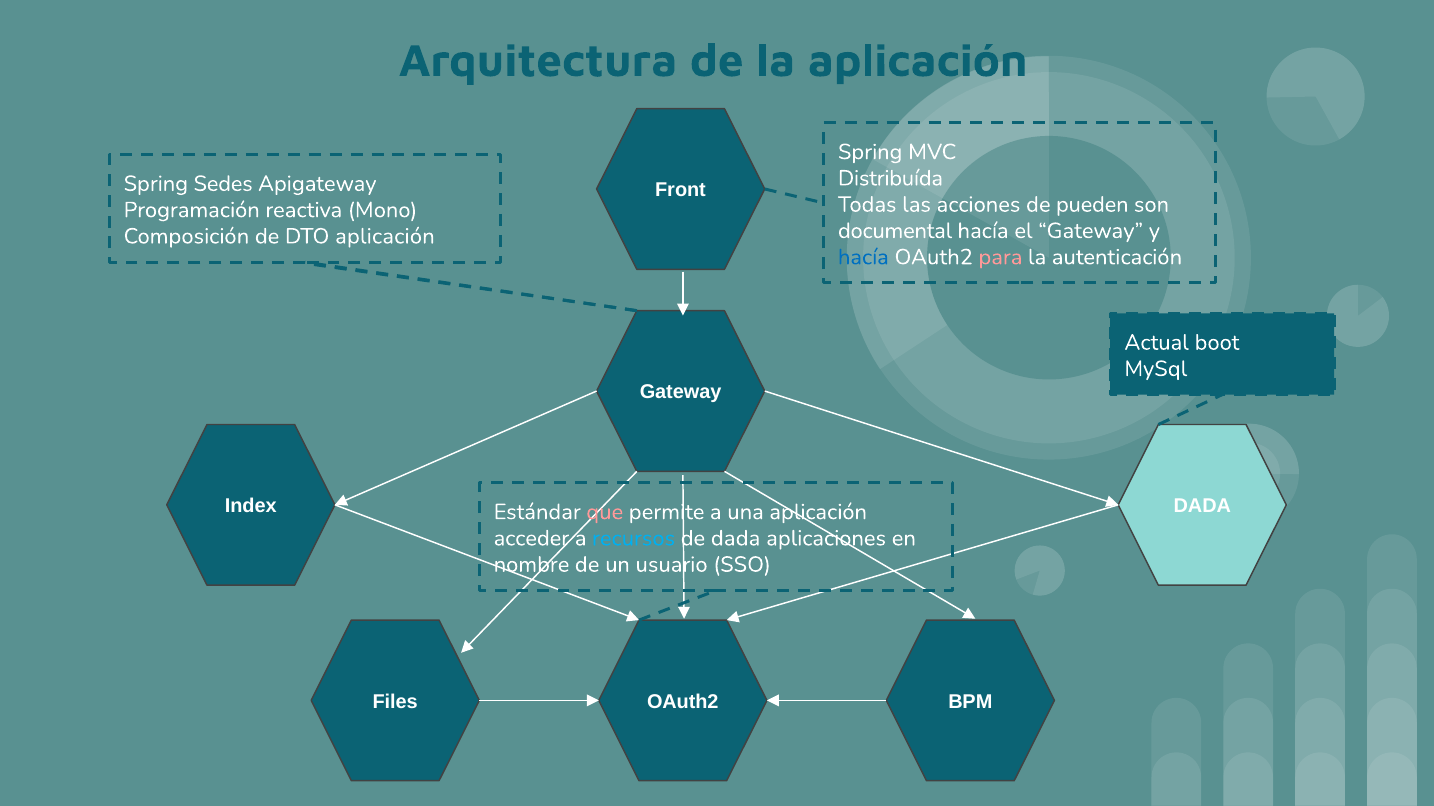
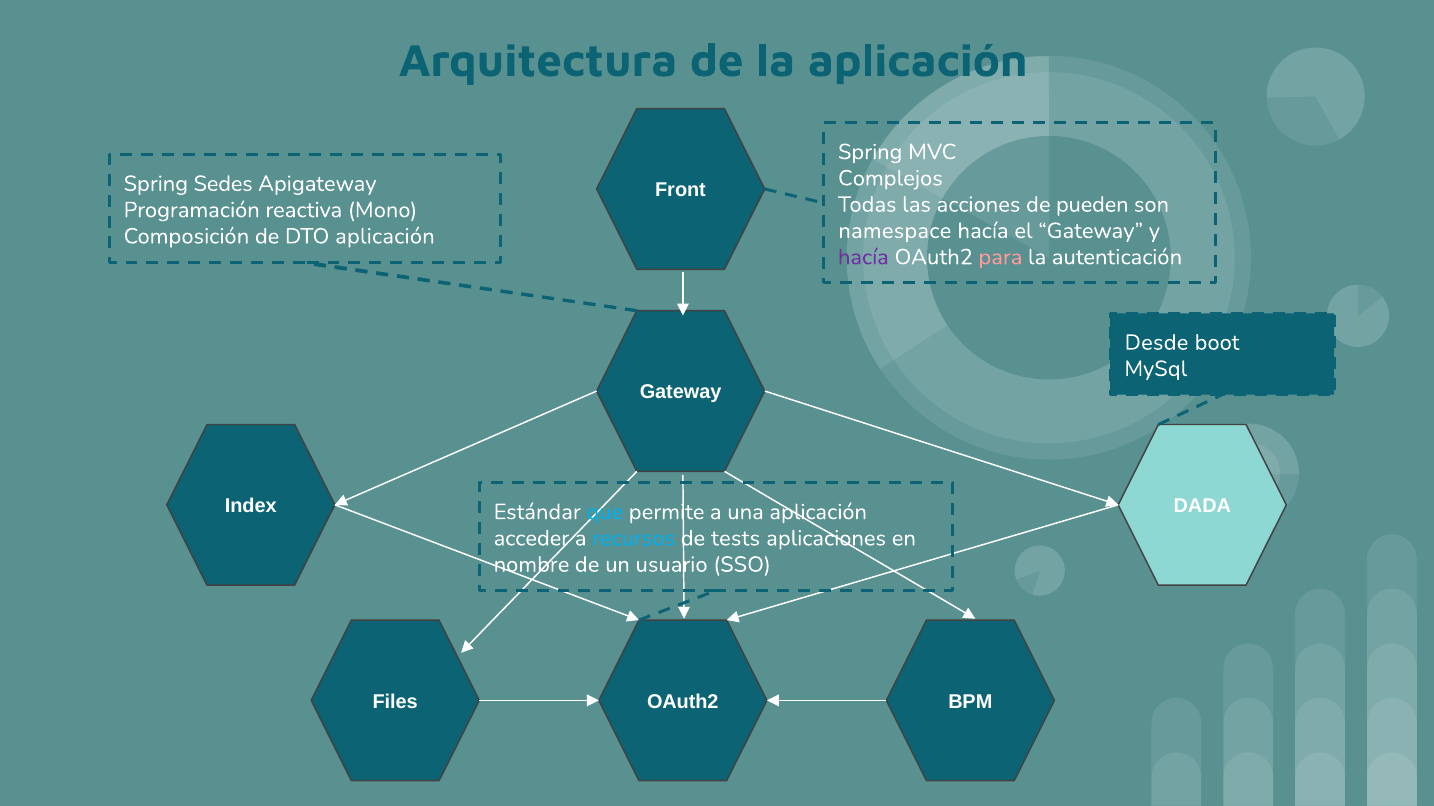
Distribuída: Distribuída -> Complejos
documental: documental -> namespace
hacía at (863, 257) colour: blue -> purple
Actual: Actual -> Desde
que colour: pink -> light blue
de dada: dada -> tests
